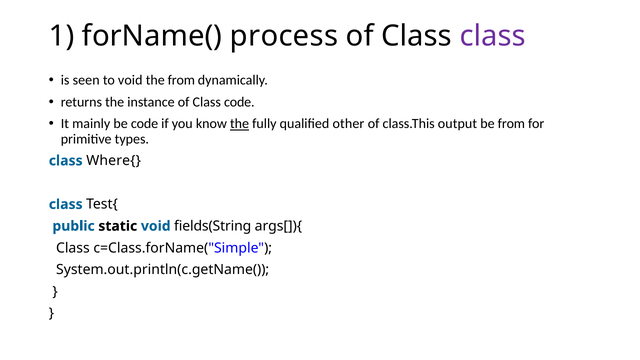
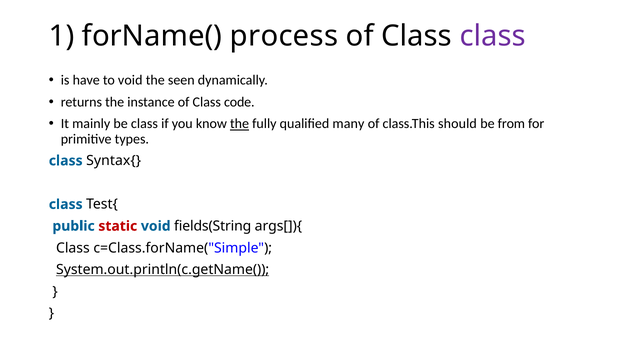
seen: seen -> have
the from: from -> seen
be code: code -> class
other: other -> many
output: output -> should
Where{: Where{ -> Syntax{
static colour: black -> red
System.out.println(c.getName( underline: none -> present
